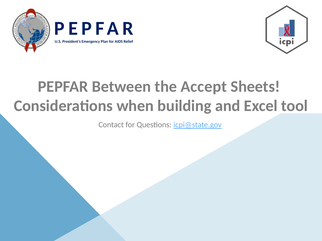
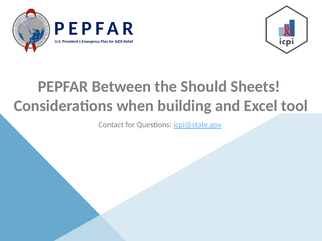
Accept: Accept -> Should
